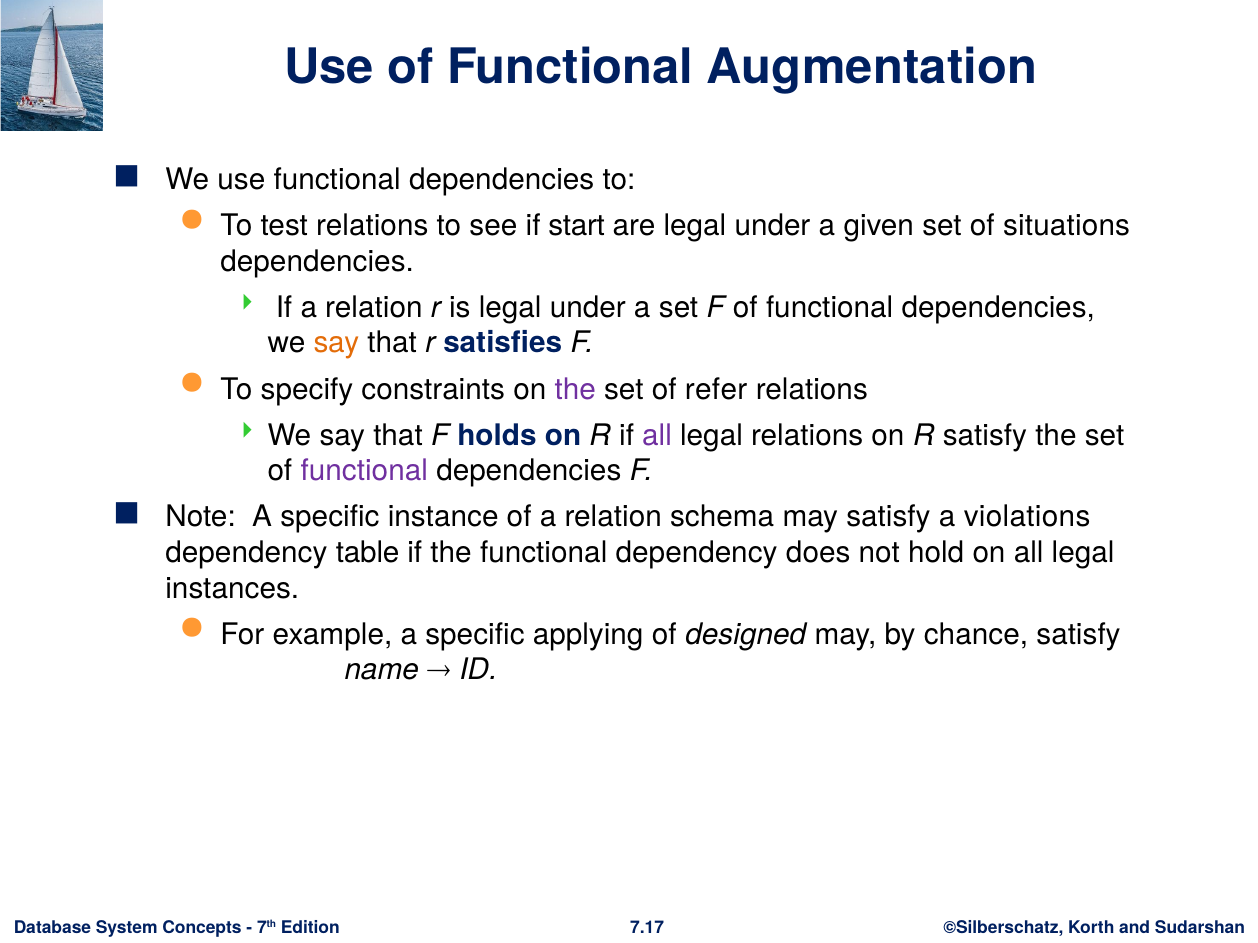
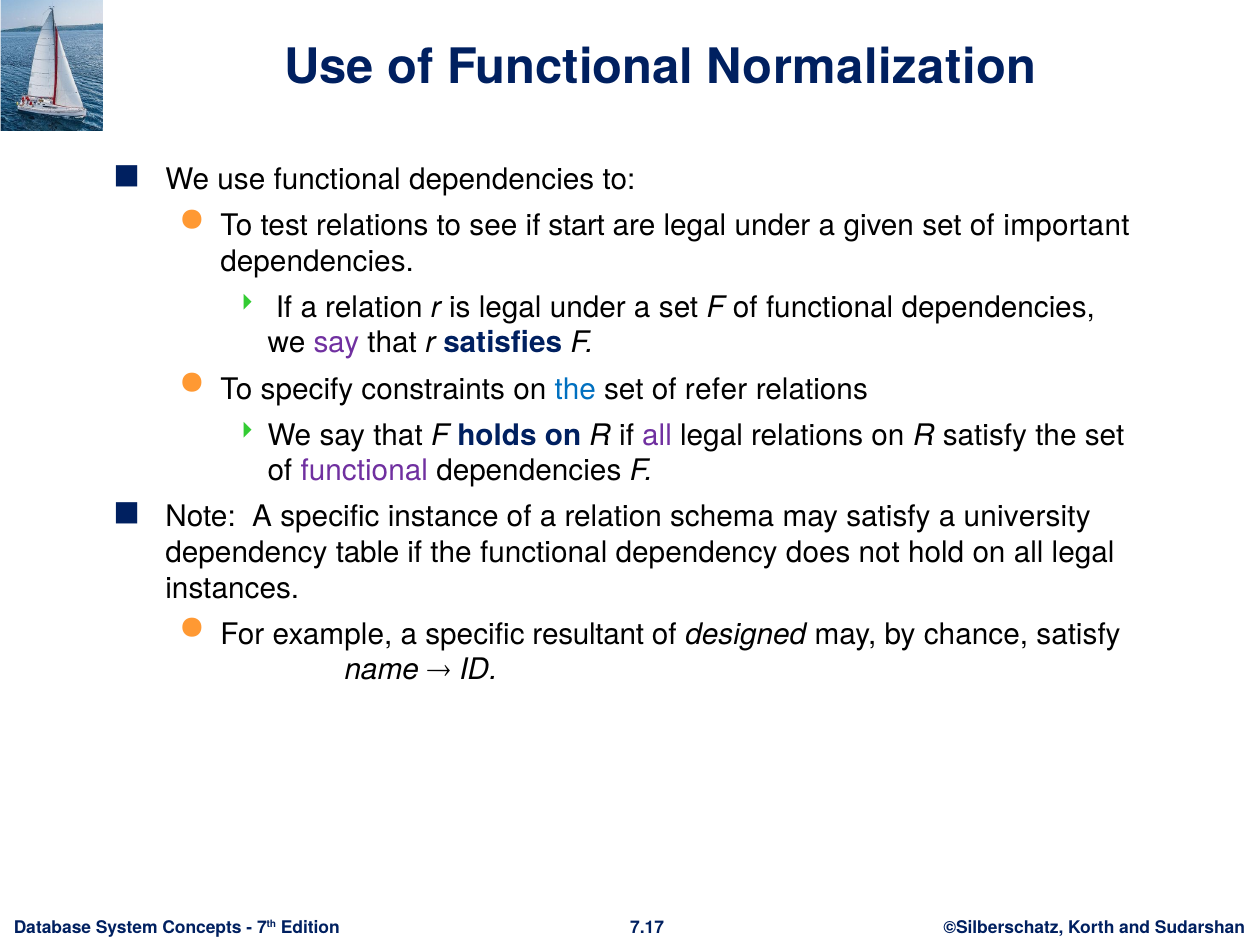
Augmentation: Augmentation -> Normalization
situations: situations -> important
say at (336, 343) colour: orange -> purple
the at (575, 389) colour: purple -> blue
violations: violations -> university
applying: applying -> resultant
